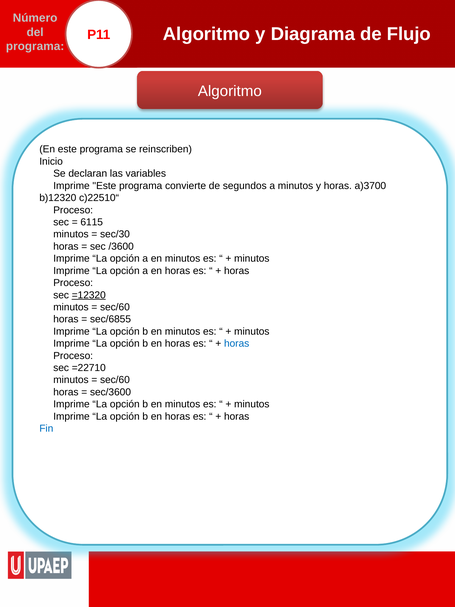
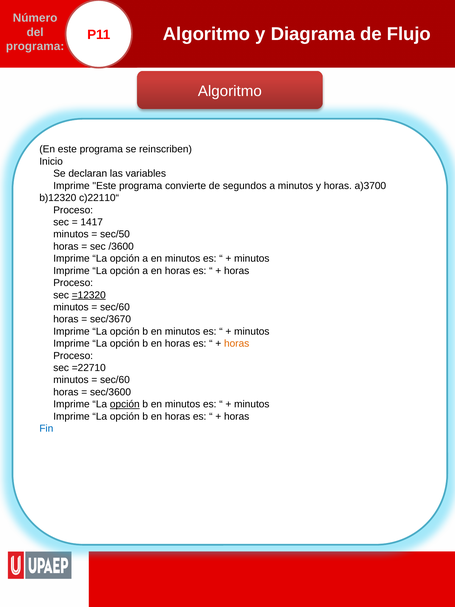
c)22510“: c)22510“ -> c)22110“
6115: 6115 -> 1417
sec/30: sec/30 -> sec/50
sec/6855: sec/6855 -> sec/3670
horas at (237, 343) colour: blue -> orange
opción at (125, 404) underline: none -> present
